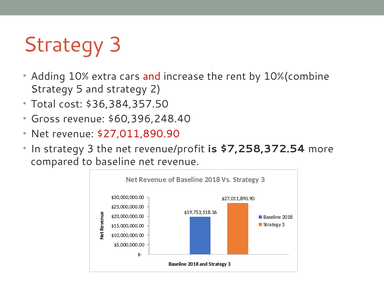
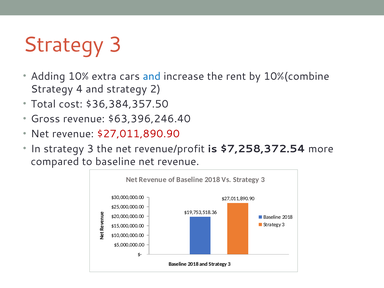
and at (152, 76) colour: red -> blue
5: 5 -> 4
$60,396,248.40: $60,396,248.40 -> $63,396,246.40
